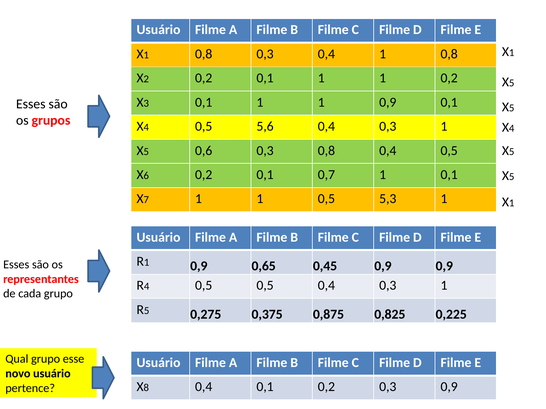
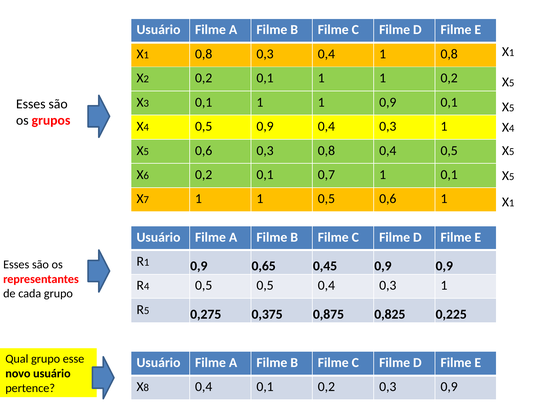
0,5 5,6: 5,6 -> 0,9
0,5 5,3: 5,3 -> 0,6
